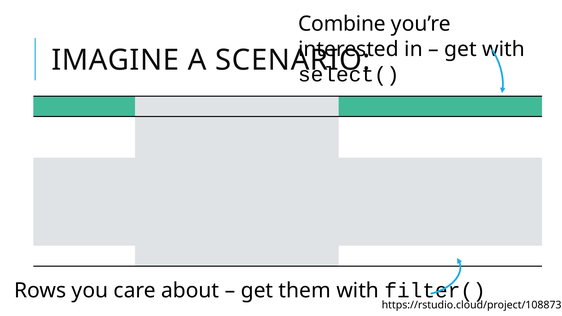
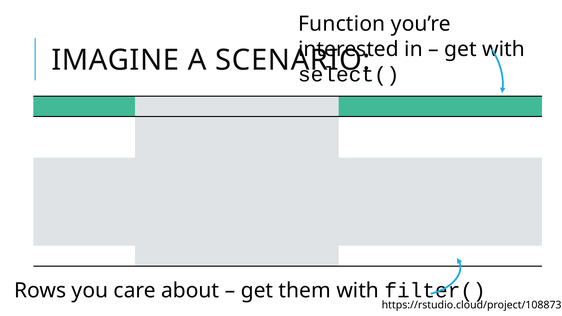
Combine: Combine -> Function
